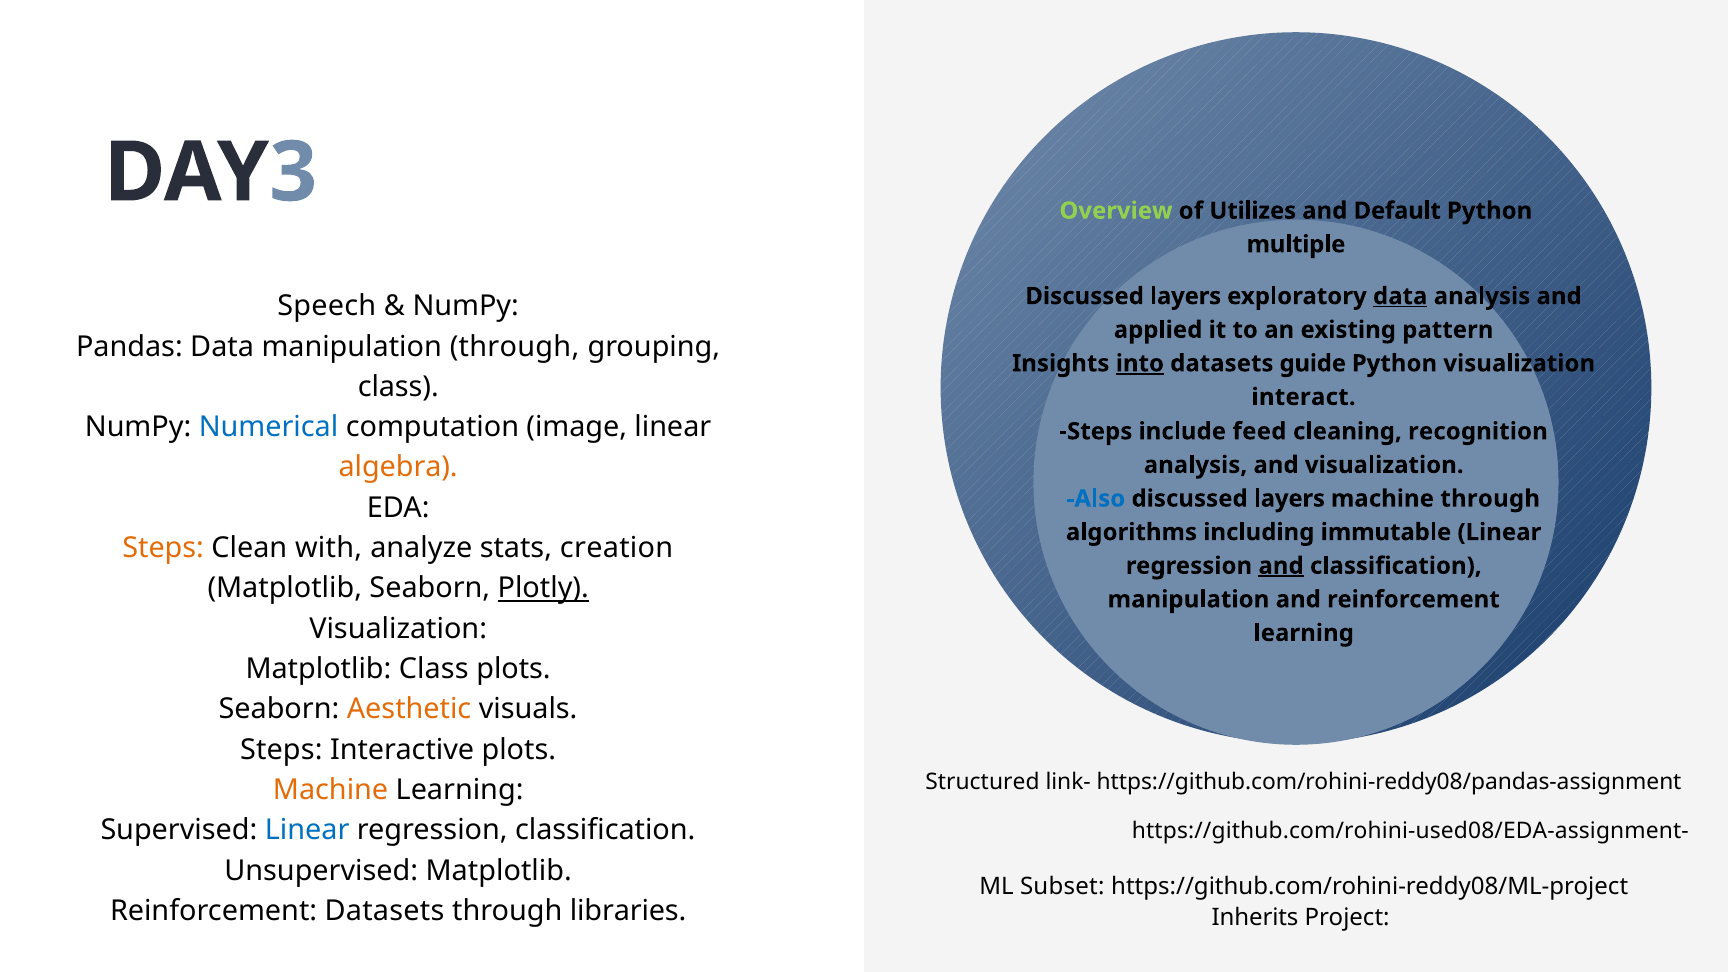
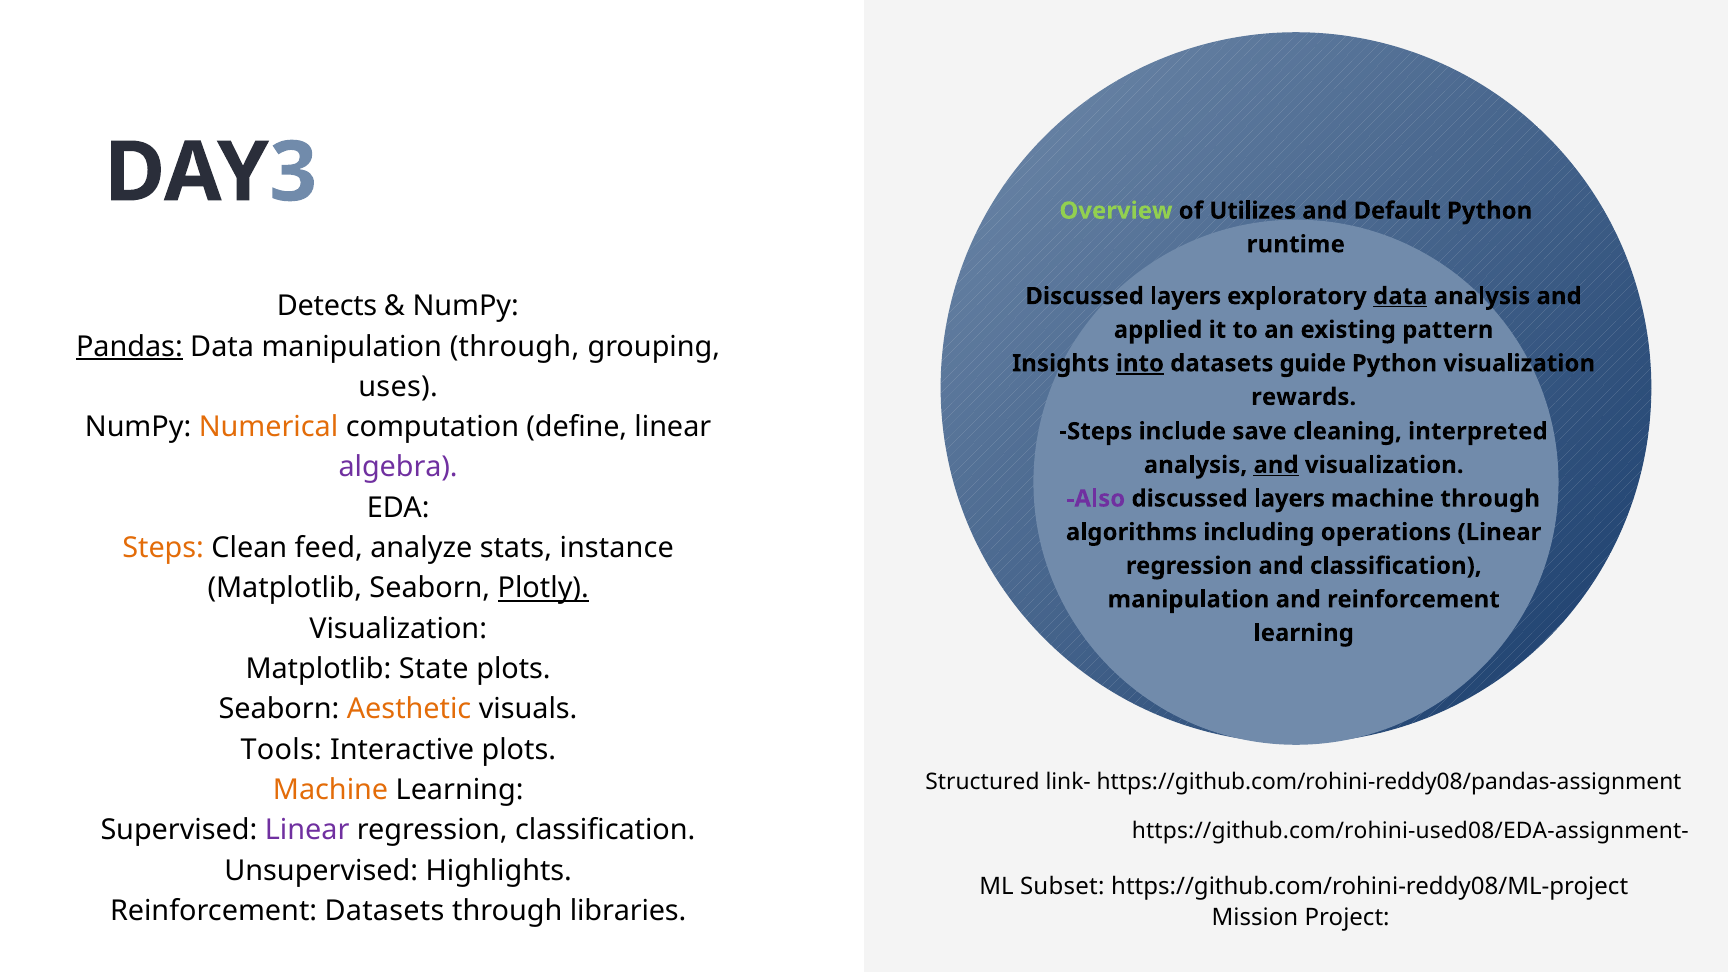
multiple: multiple -> runtime
Speech: Speech -> Detects
Pandas underline: none -> present
class at (398, 387): class -> uses
interact: interact -> rewards
Numerical colour: blue -> orange
image: image -> define
feed: feed -> save
recognition: recognition -> interpreted
algebra colour: orange -> purple
and at (1276, 465) underline: none -> present
Also colour: blue -> purple
immutable: immutable -> operations
with: with -> feed
creation: creation -> instance
and at (1281, 566) underline: present -> none
Matplotlib Class: Class -> State
Steps at (281, 750): Steps -> Tools
Linear at (307, 830) colour: blue -> purple
Unsupervised Matplotlib: Matplotlib -> Highlights
Inherits: Inherits -> Mission
